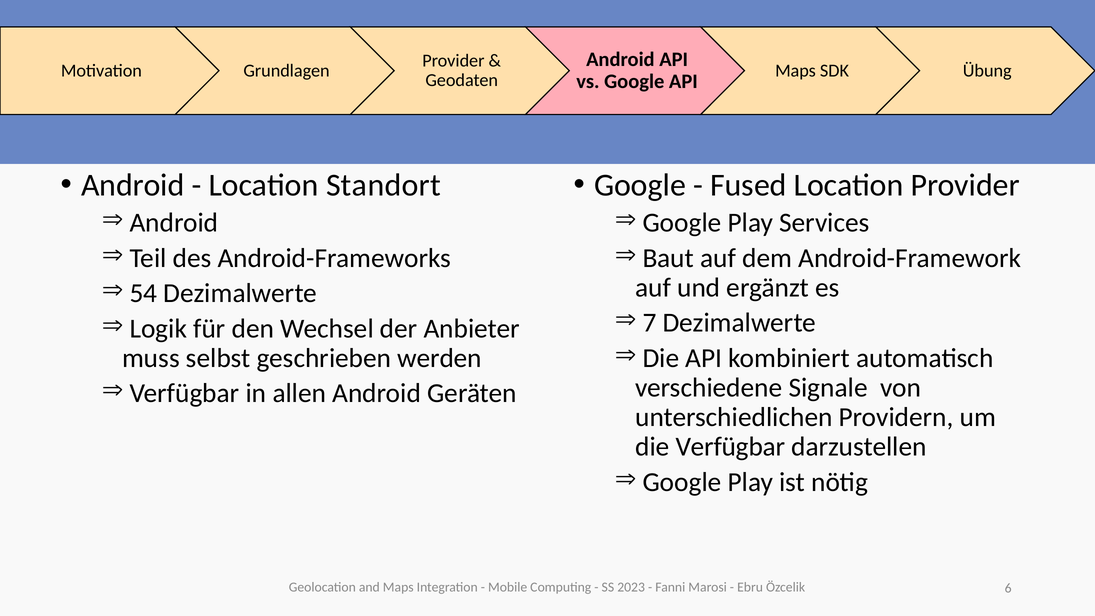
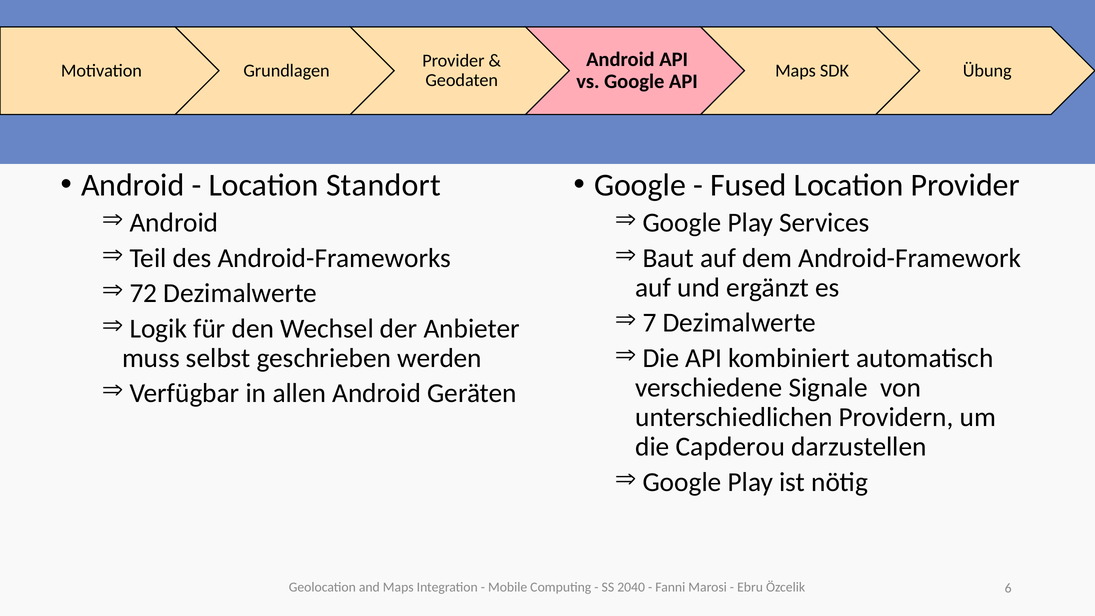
54: 54 -> 72
die Verfügbar: Verfügbar -> Capderou
2023: 2023 -> 2040
